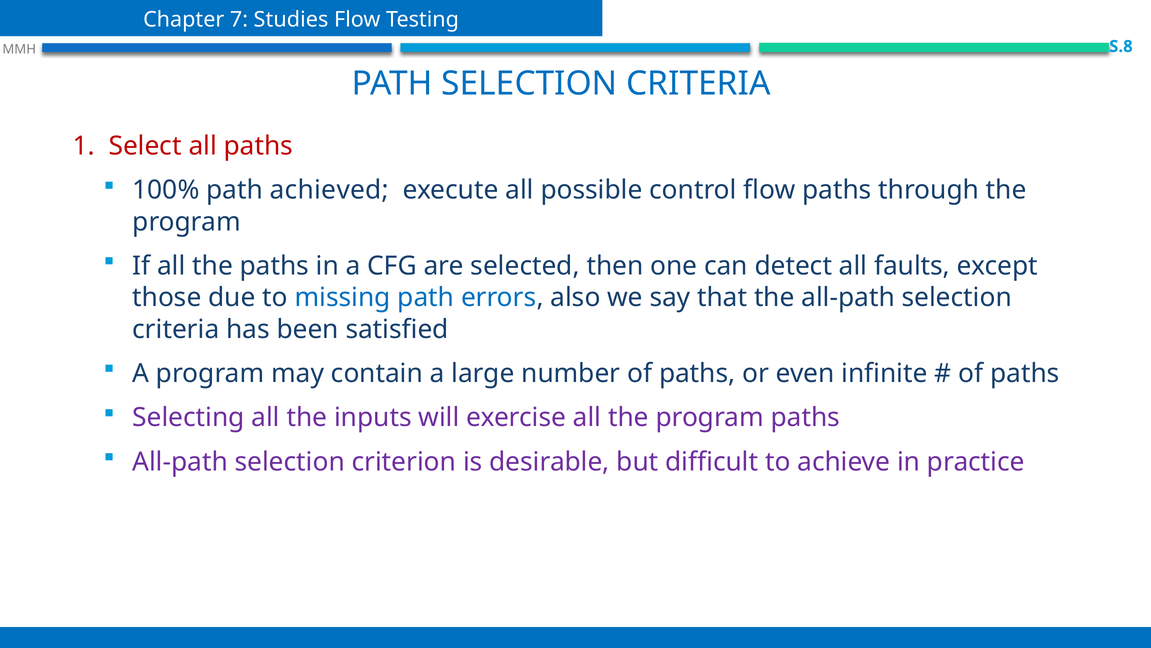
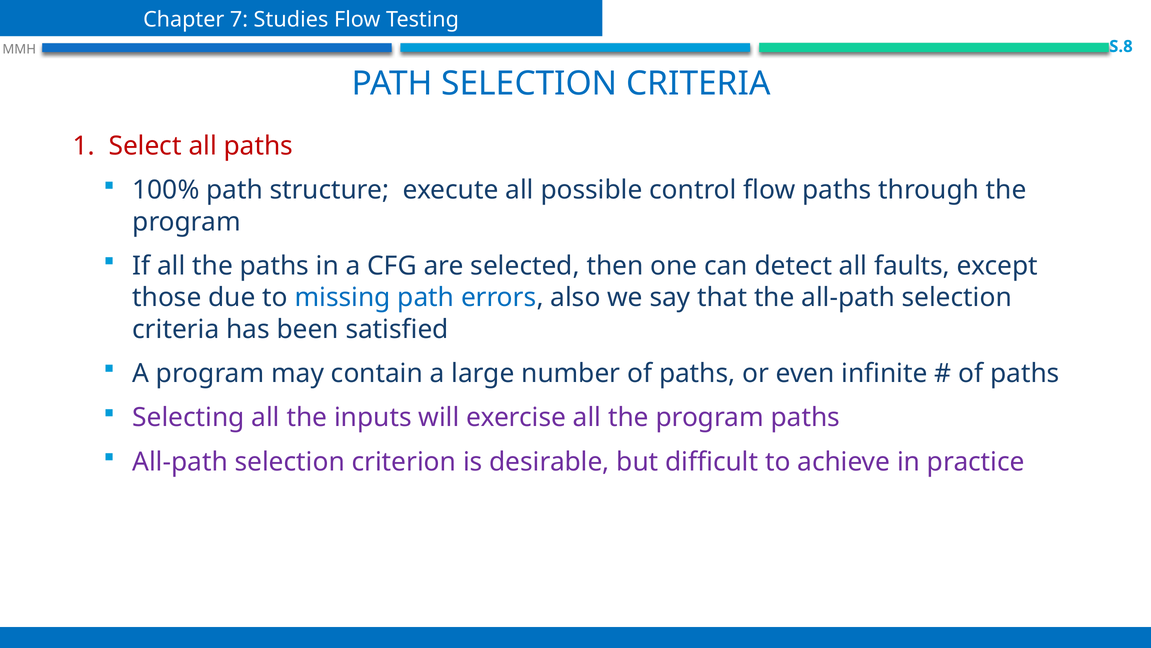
achieved: achieved -> structure
